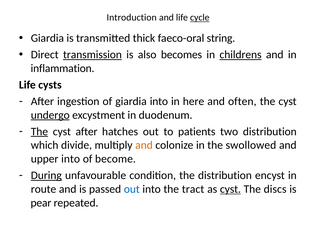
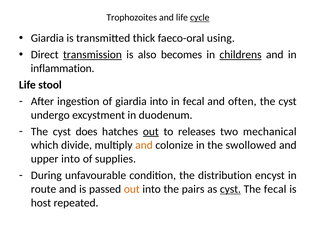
Introduction: Introduction -> Trophozoites
string: string -> using
cysts: cysts -> stool
in here: here -> fecal
undergo underline: present -> none
The at (39, 132) underline: present -> none
cyst after: after -> does
out at (151, 132) underline: none -> present
patients: patients -> releases
two distribution: distribution -> mechanical
become: become -> supplies
During underline: present -> none
out at (132, 189) colour: blue -> orange
tract: tract -> pairs
The discs: discs -> fecal
pear: pear -> host
